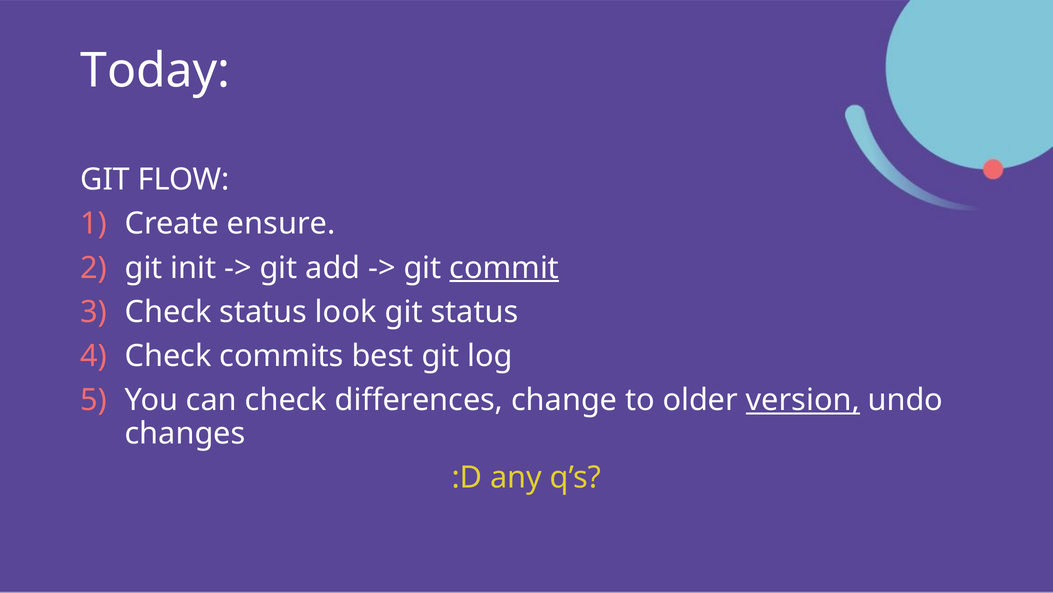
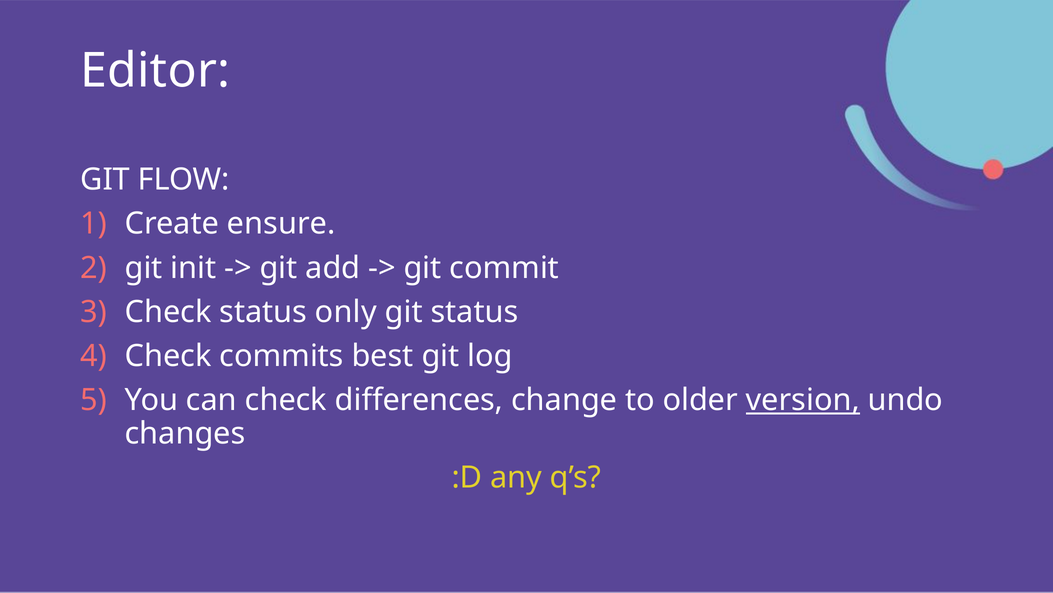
Today: Today -> Editor
commit underline: present -> none
look: look -> only
